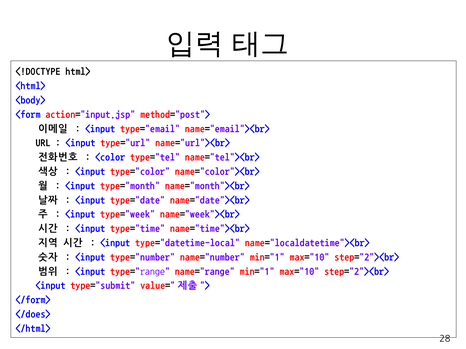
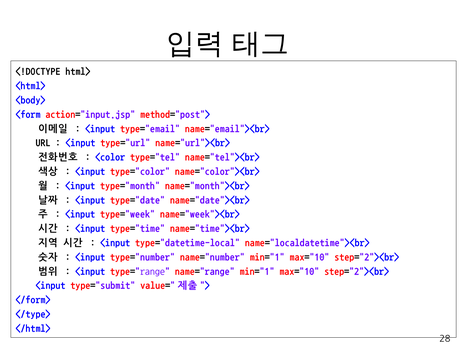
</does>: </does> -> </type>
